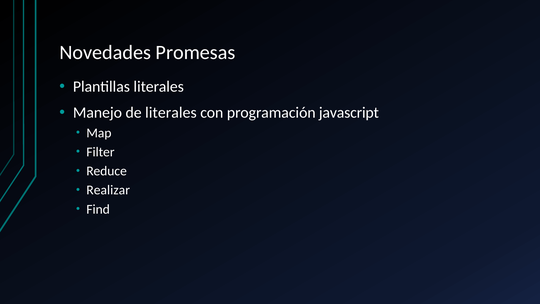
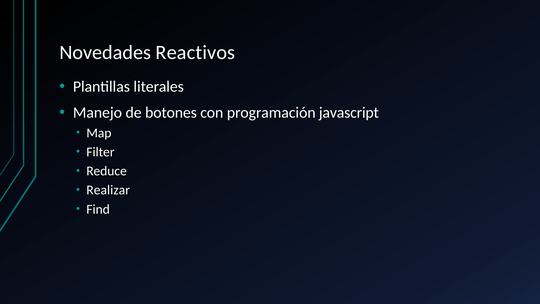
Promesas: Promesas -> Reactivos
de literales: literales -> botones
